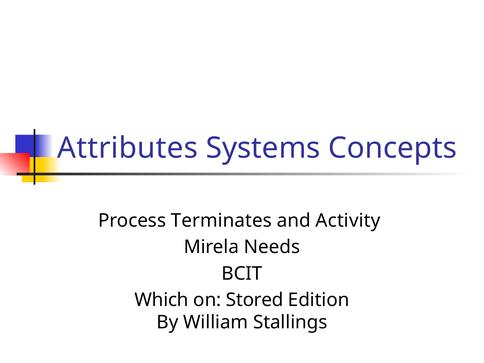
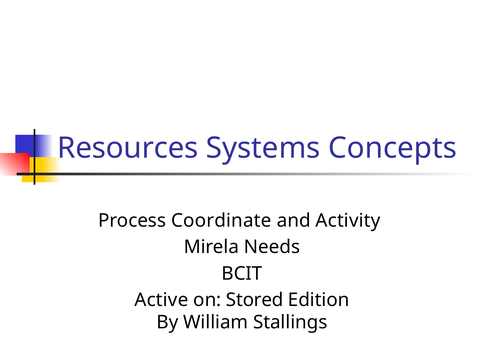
Attributes: Attributes -> Resources
Terminates: Terminates -> Coordinate
Which: Which -> Active
